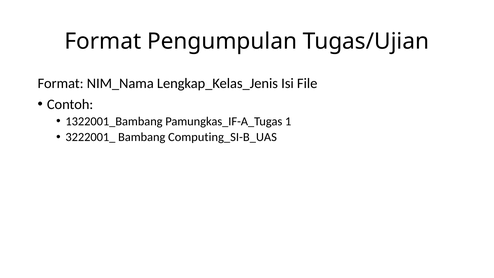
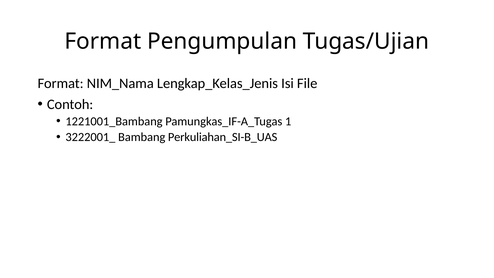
1322001_Bambang: 1322001_Bambang -> 1221001_Bambang
Computing_SI-B_UAS: Computing_SI-B_UAS -> Perkuliahan_SI-B_UAS
